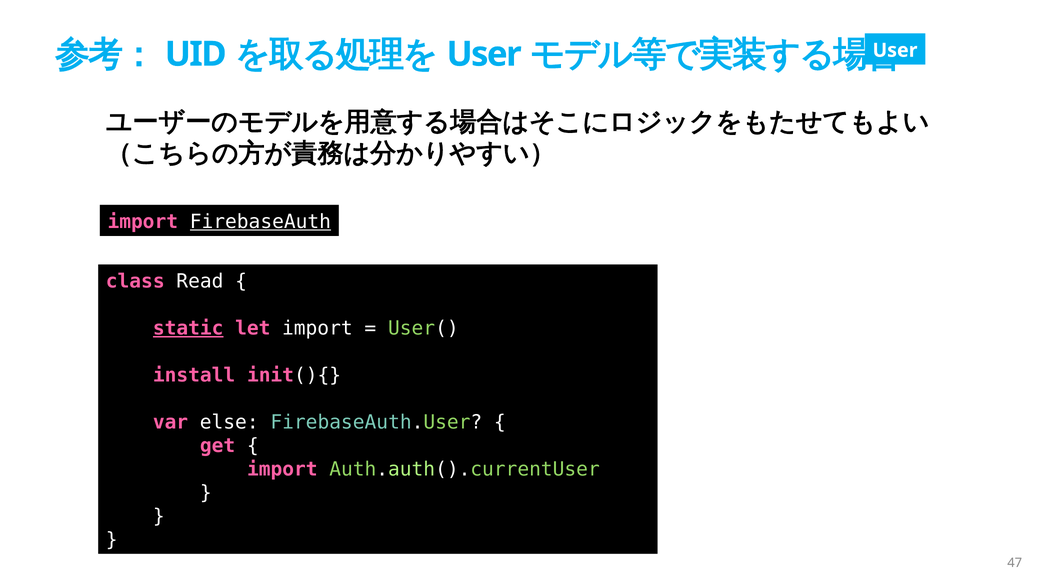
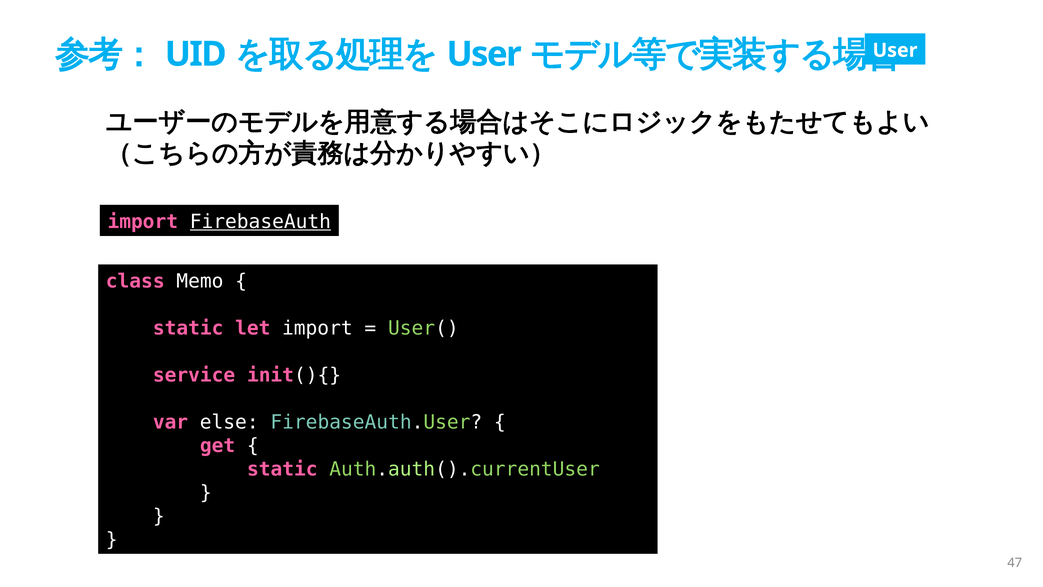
Read: Read -> Memo
static at (188, 328) underline: present -> none
install: install -> service
import at (282, 469): import -> static
